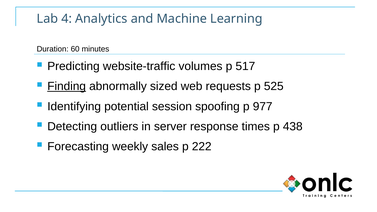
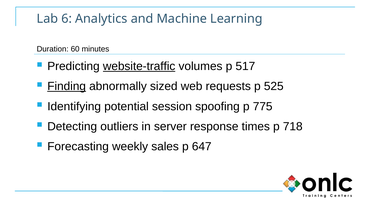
4: 4 -> 6
website-traffic underline: none -> present
977: 977 -> 775
438: 438 -> 718
222: 222 -> 647
